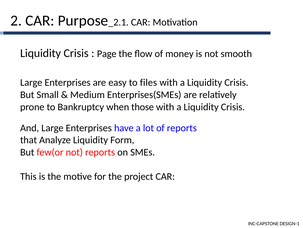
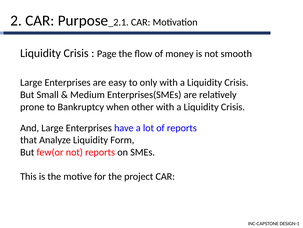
files: files -> only
those: those -> other
